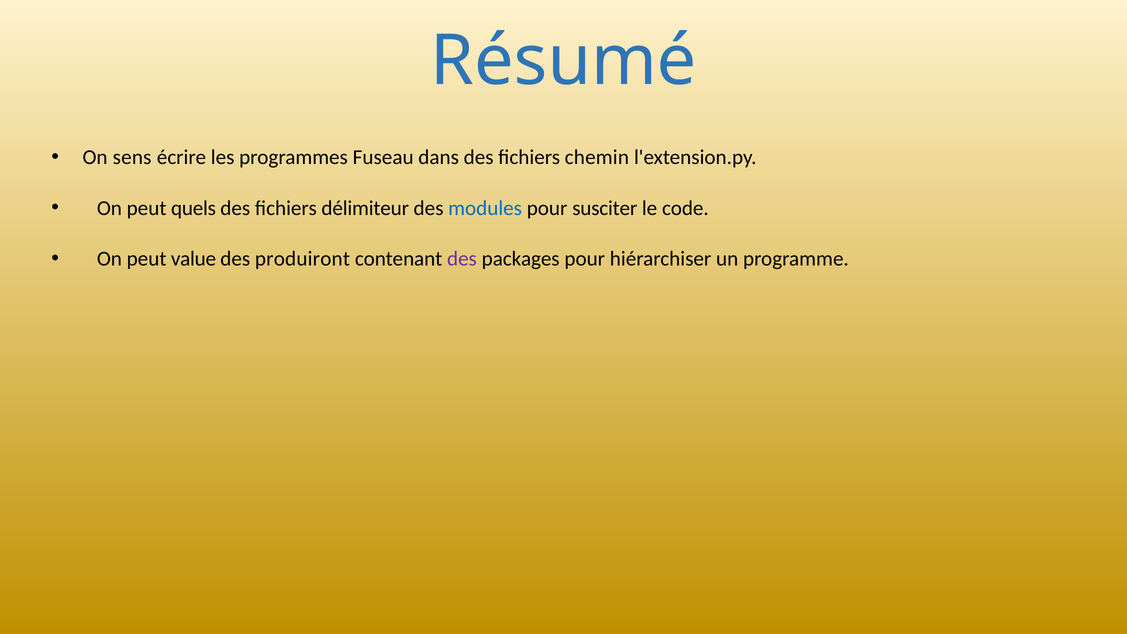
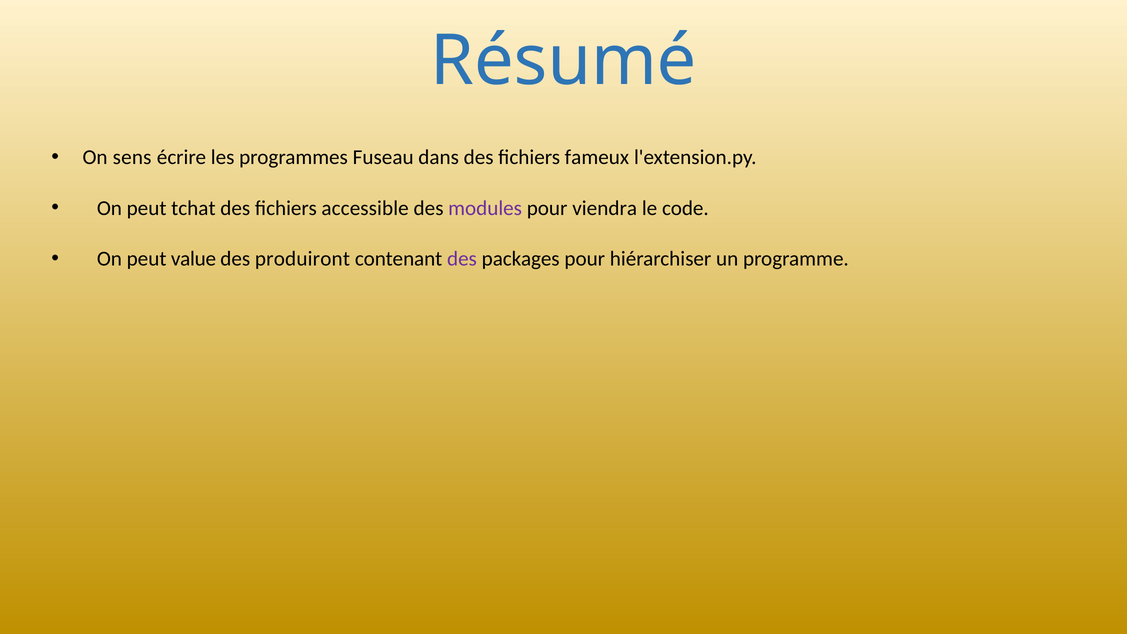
chemin: chemin -> fameux
quels: quels -> tchat
délimiteur: délimiteur -> accessible
modules colour: blue -> purple
susciter: susciter -> viendra
